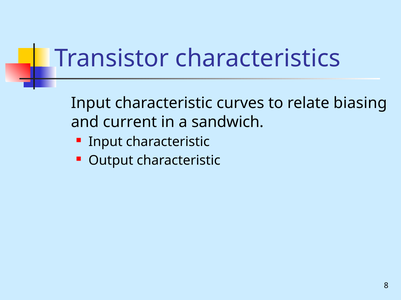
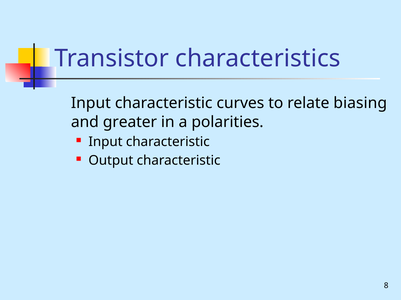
current: current -> greater
sandwich: sandwich -> polarities
